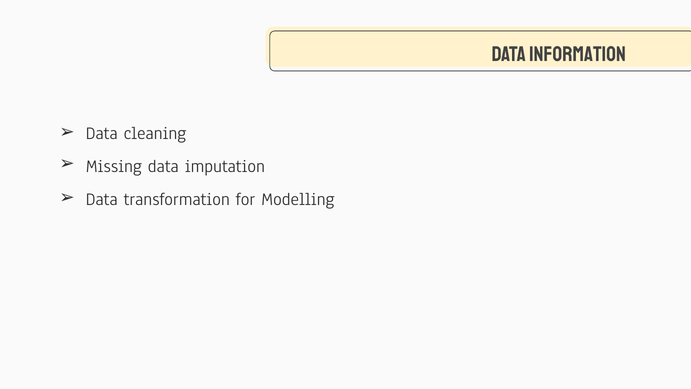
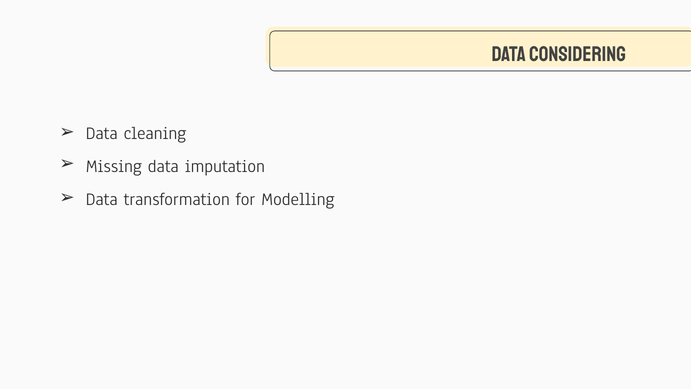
Information: Information -> Considering
